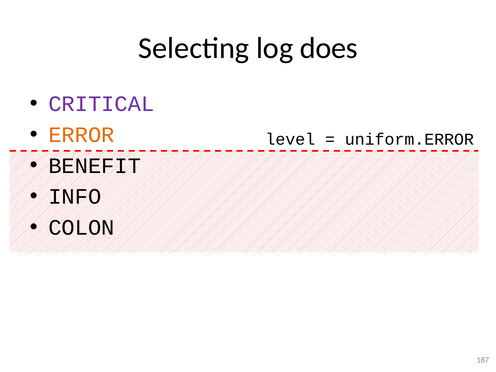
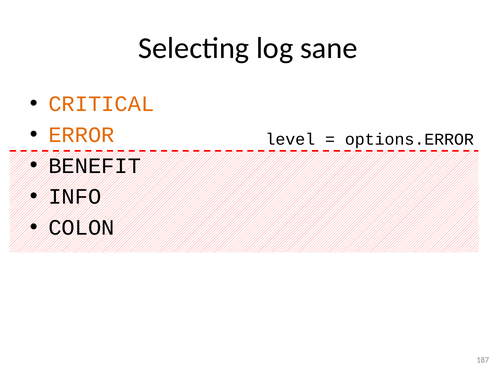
does: does -> sane
CRITICAL colour: purple -> orange
uniform.ERROR: uniform.ERROR -> options.ERROR
